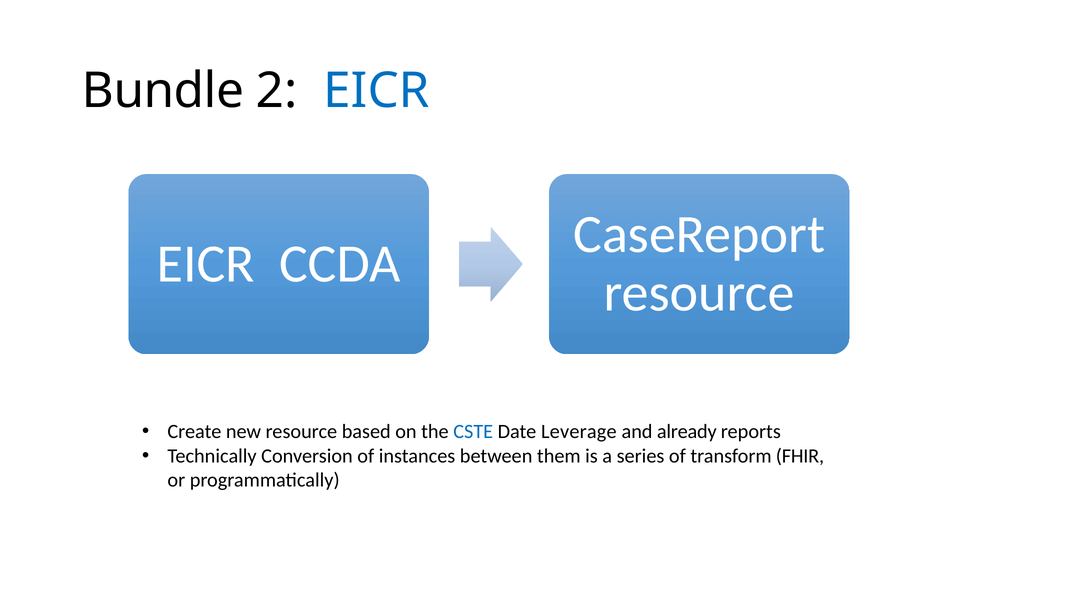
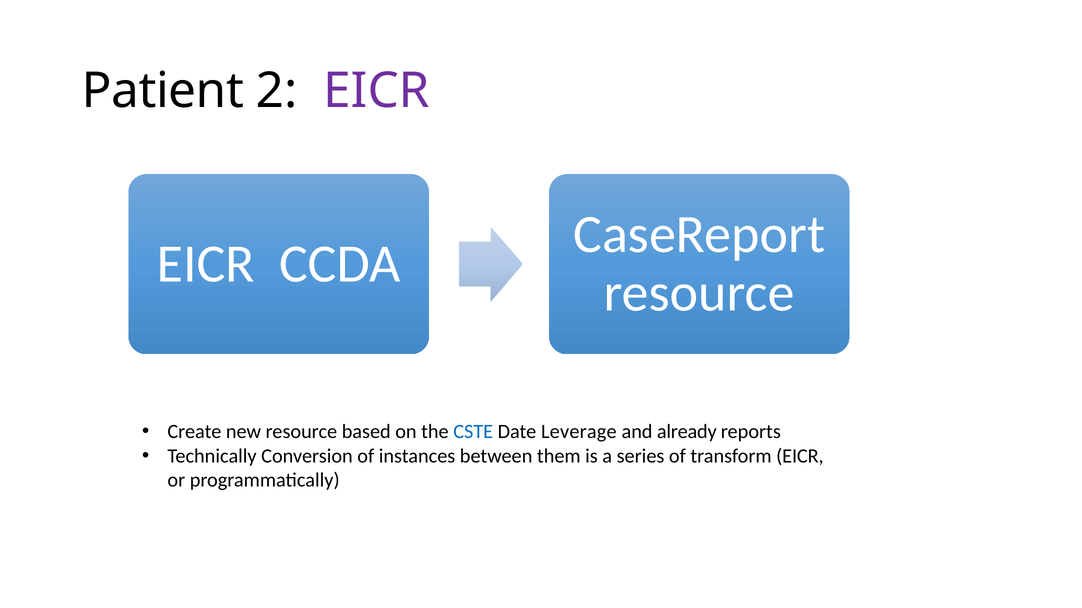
Bundle: Bundle -> Patient
EICR at (377, 91) colour: blue -> purple
transform FHIR: FHIR -> EICR
